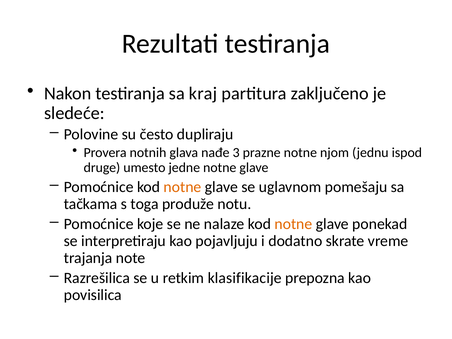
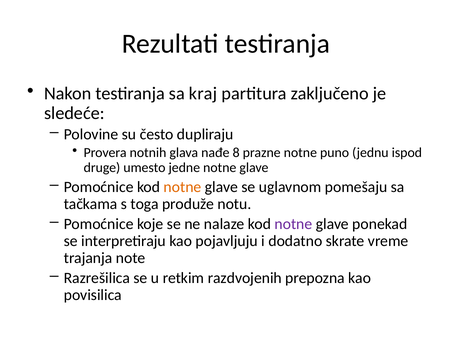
3: 3 -> 8
njom: njom -> puno
notne at (293, 224) colour: orange -> purple
klasifikacije: klasifikacije -> razdvojenih
